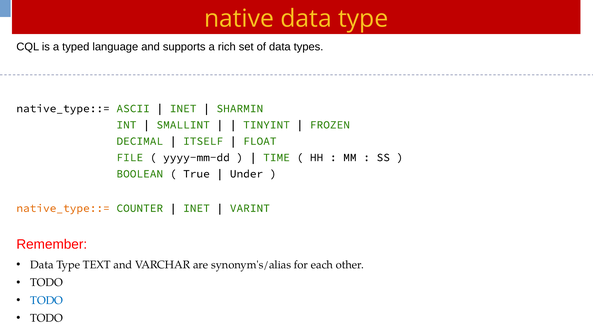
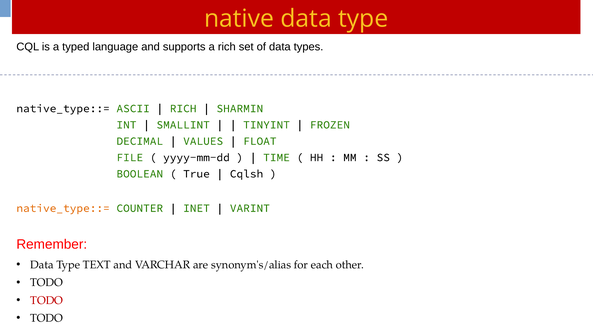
INET at (183, 108): INET -> RICH
ITSELF: ITSELF -> VALUES
Under: Under -> Cqlsh
TODO at (47, 300) colour: blue -> red
